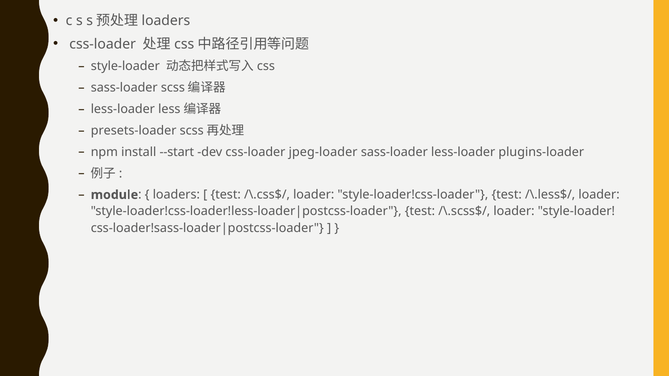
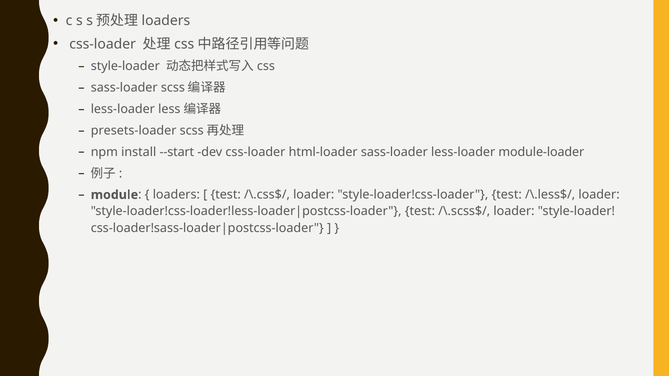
jpeg-loader: jpeg-loader -> html-loader
plugins-loader: plugins-loader -> module-loader
